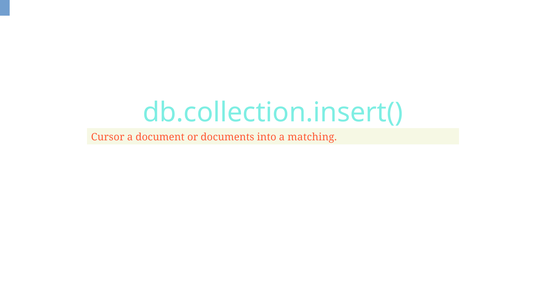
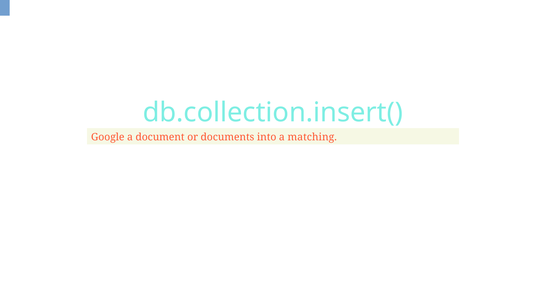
Cursor: Cursor -> Google
